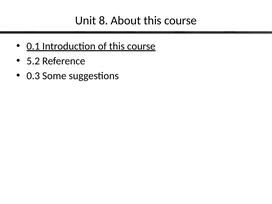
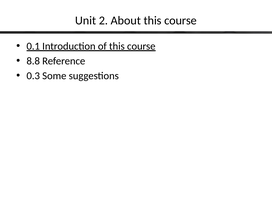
8: 8 -> 2
5.2: 5.2 -> 8.8
